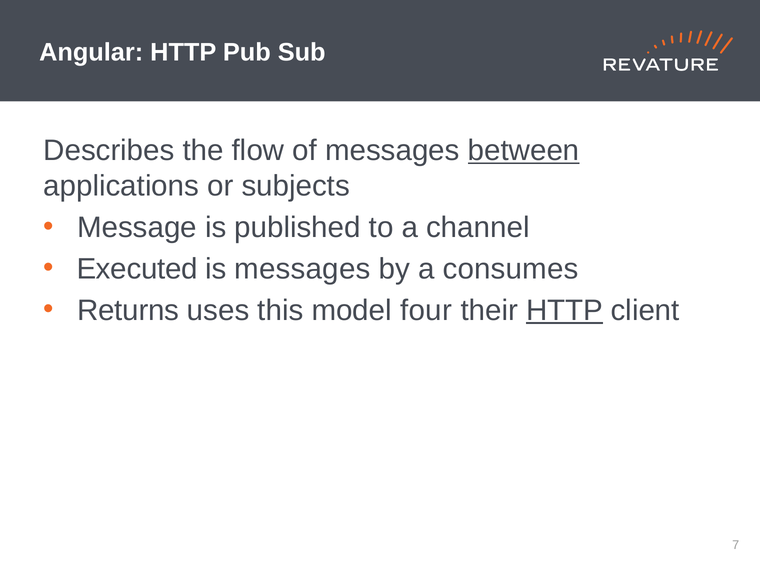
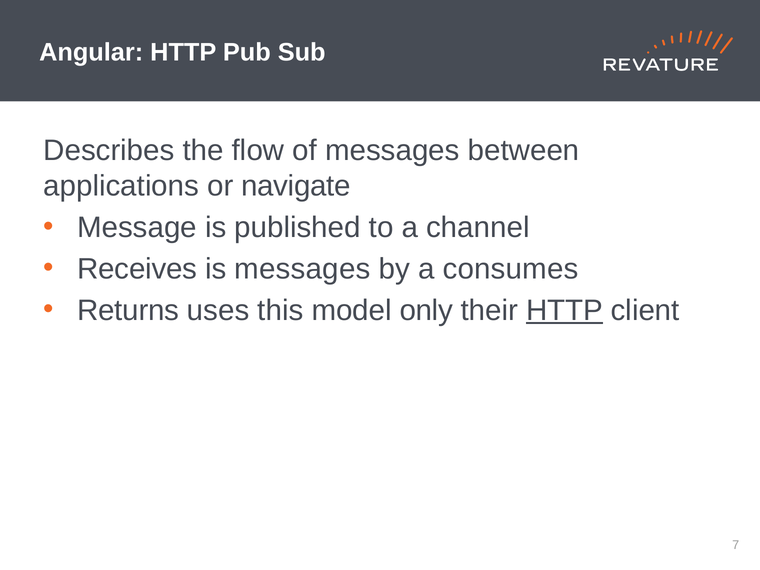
between underline: present -> none
subjects: subjects -> navigate
Executed: Executed -> Receives
four: four -> only
